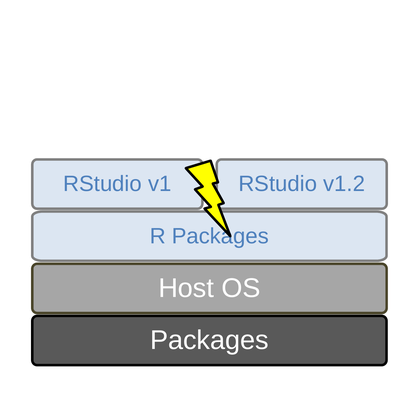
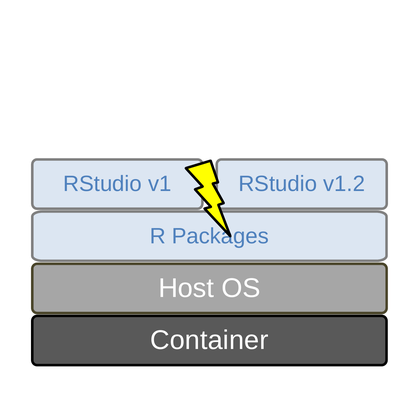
Packages at (209, 340): Packages -> Container
